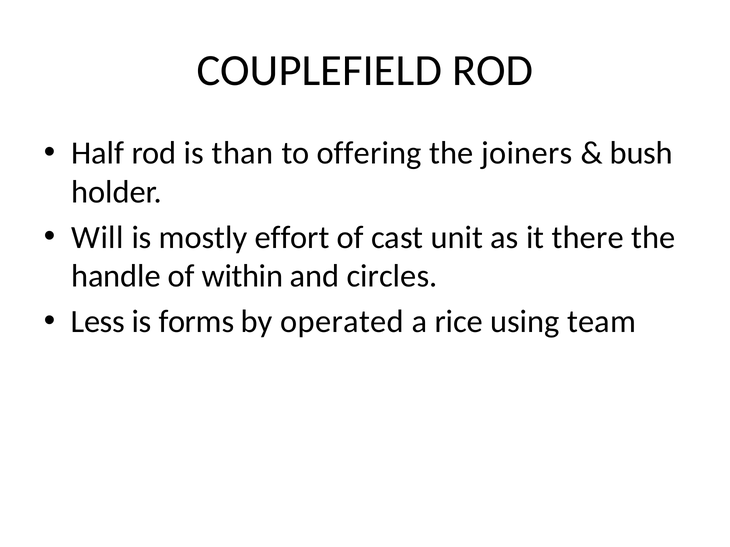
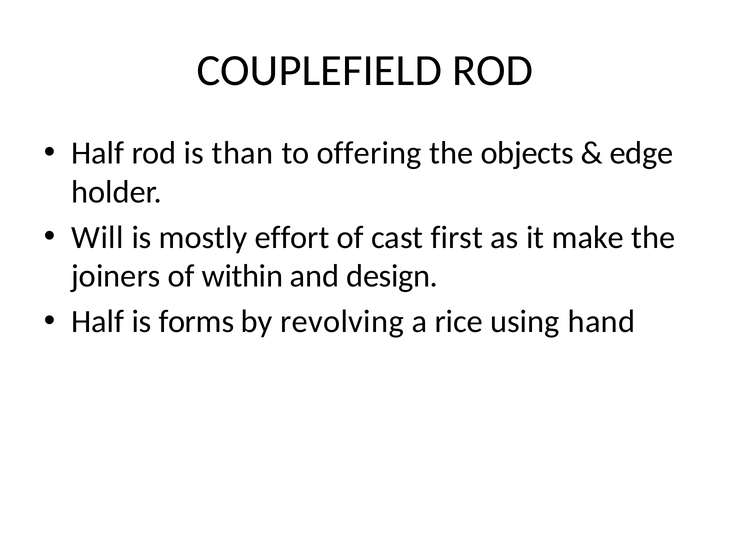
joiners: joiners -> objects
bush: bush -> edge
unit: unit -> first
there: there -> make
handle: handle -> joiners
circles: circles -> design
Less at (98, 322): Less -> Half
operated: operated -> revolving
team: team -> hand
